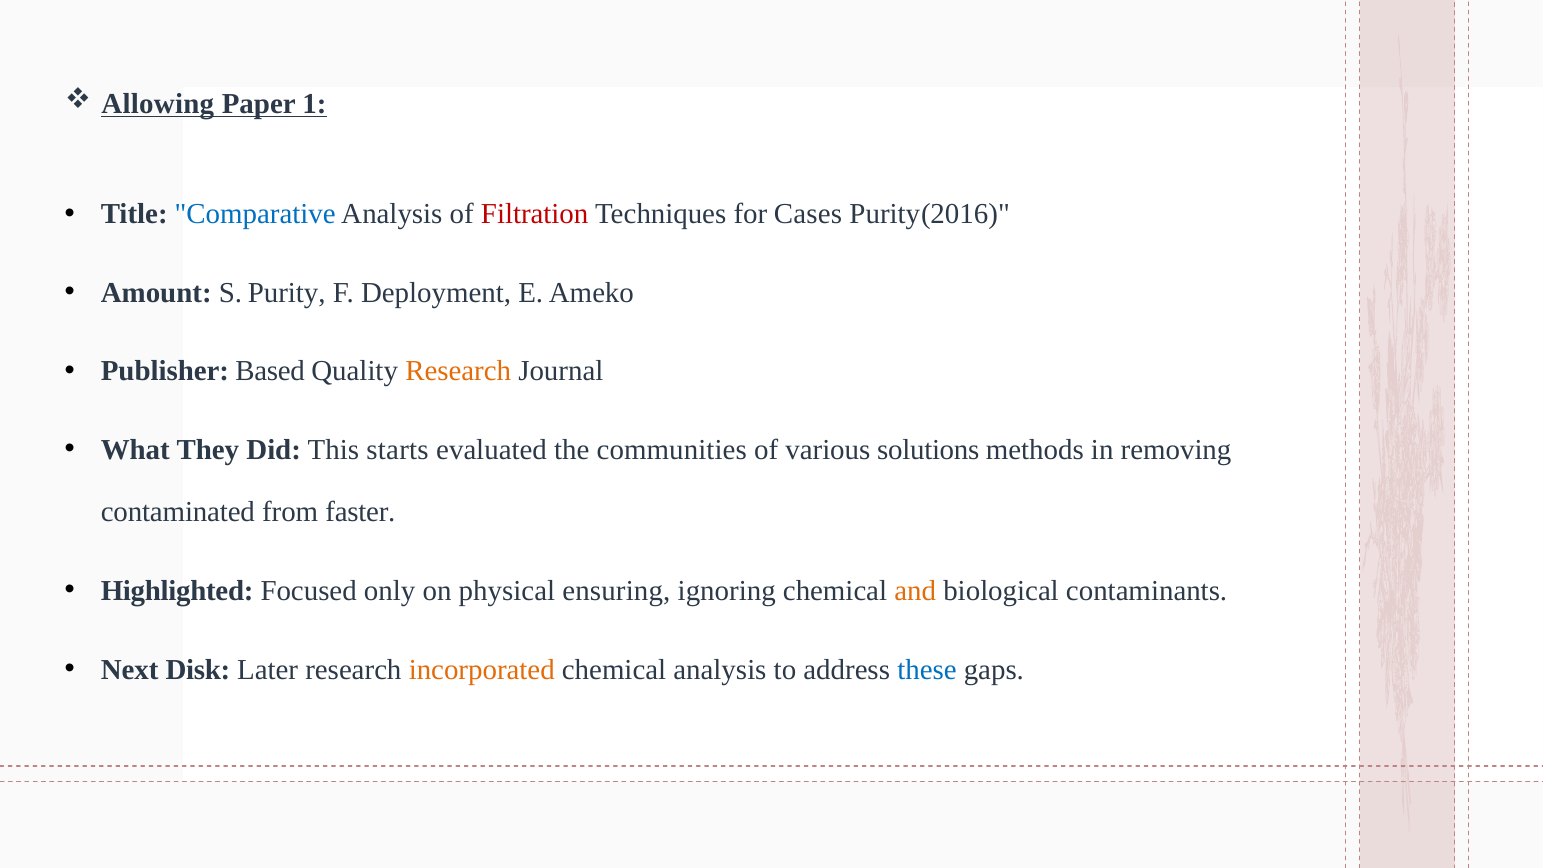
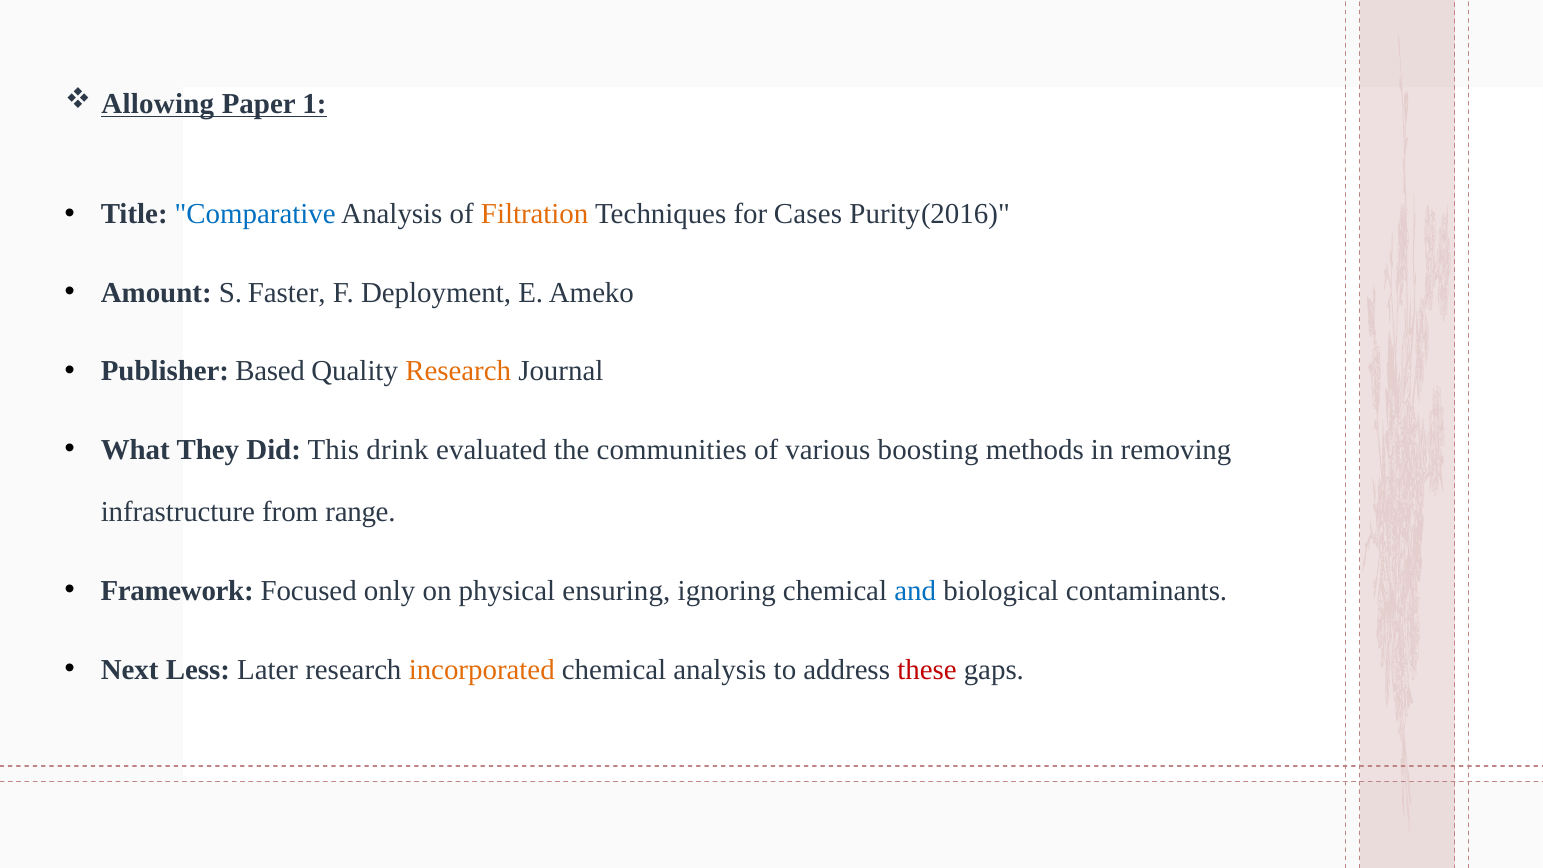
Filtration colour: red -> orange
Purity: Purity -> Faster
starts: starts -> drink
solutions: solutions -> boosting
contaminated: contaminated -> infrastructure
faster: faster -> range
Highlighted: Highlighted -> Framework
and colour: orange -> blue
Disk: Disk -> Less
these colour: blue -> red
